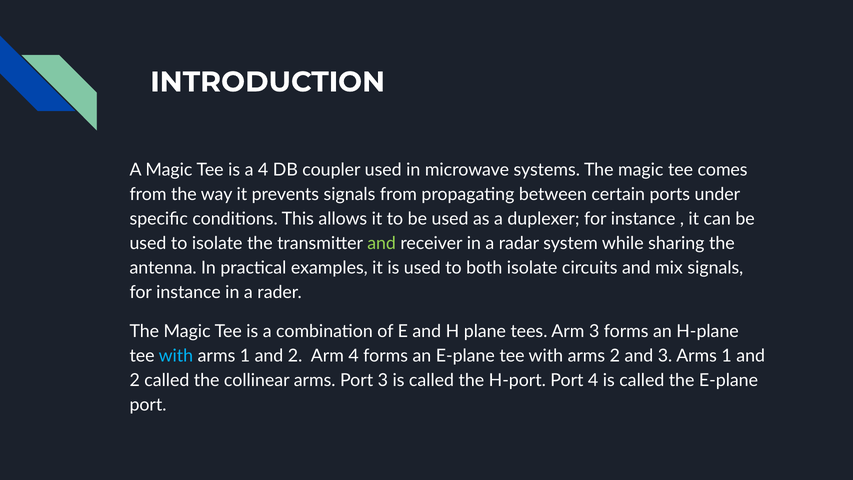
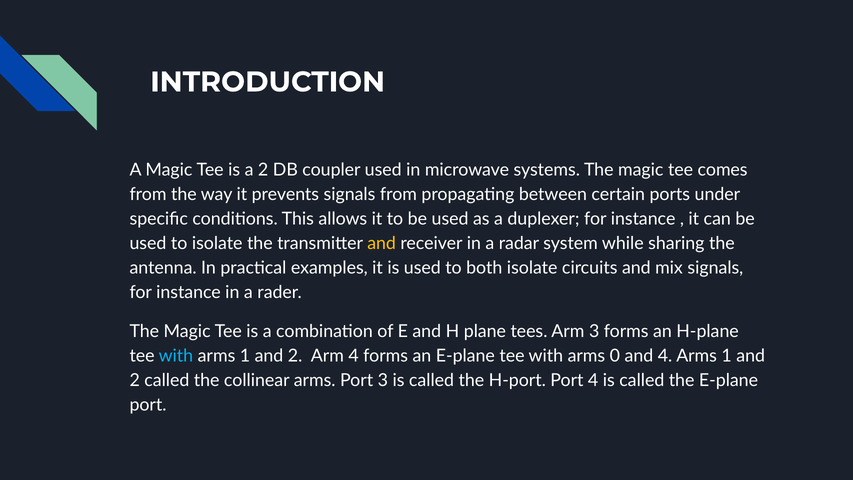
a 4: 4 -> 2
and at (382, 243) colour: light green -> yellow
arms 2: 2 -> 0
and 3: 3 -> 4
